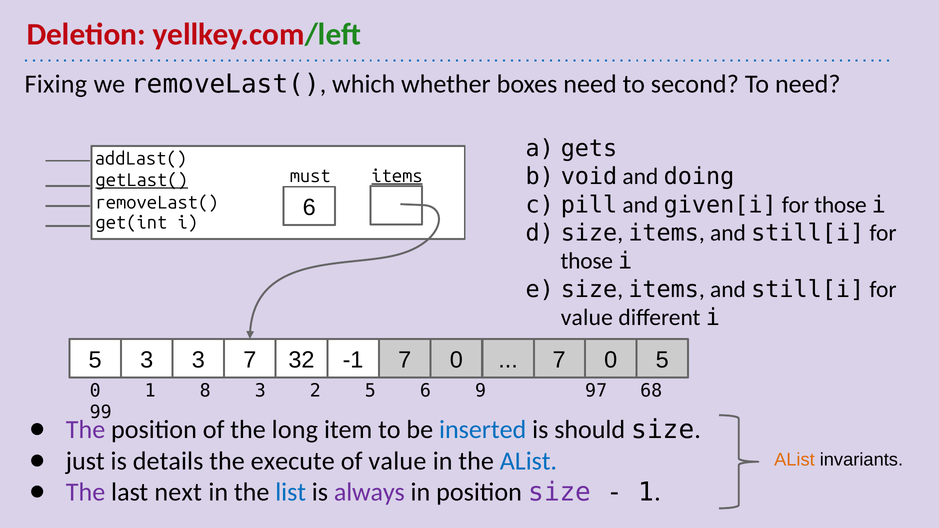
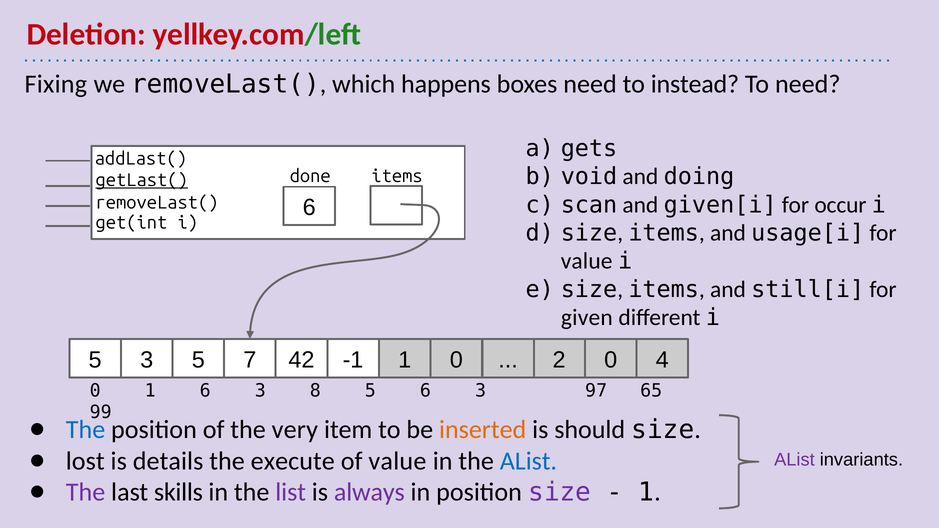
whether: whether -> happens
second: second -> instead
must: must -> done
items at (397, 176) underline: present -> none
pill: pill -> scan
those at (841, 205): those -> occur
still[i at (808, 233): still[i -> usage[i
those at (587, 261): those -> value
value at (587, 318): value -> given
3 3: 3 -> 5
32: 32 -> 42
-1 7: 7 -> 1
0 7: 7 -> 2
0 5: 5 -> 4
1 8: 8 -> 6
2: 2 -> 8
5 6 9: 9 -> 3
68: 68 -> 65
The at (86, 430) colour: purple -> blue
long: long -> very
inserted colour: blue -> orange
just: just -> lost
AList at (794, 460) colour: orange -> purple
next: next -> skills
list colour: blue -> purple
